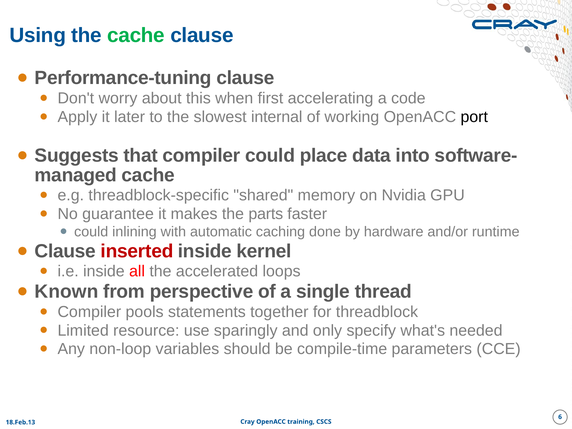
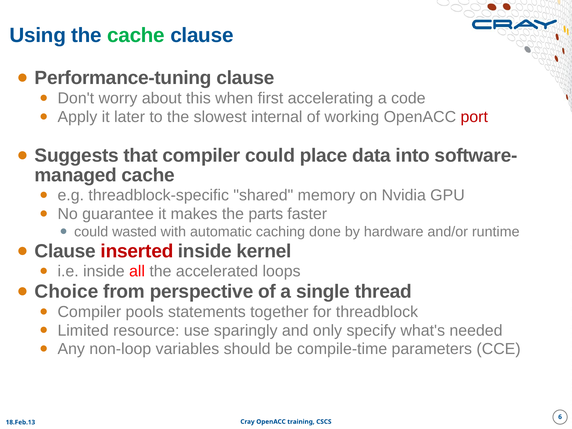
port colour: black -> red
inlining: inlining -> wasted
Known: Known -> Choice
